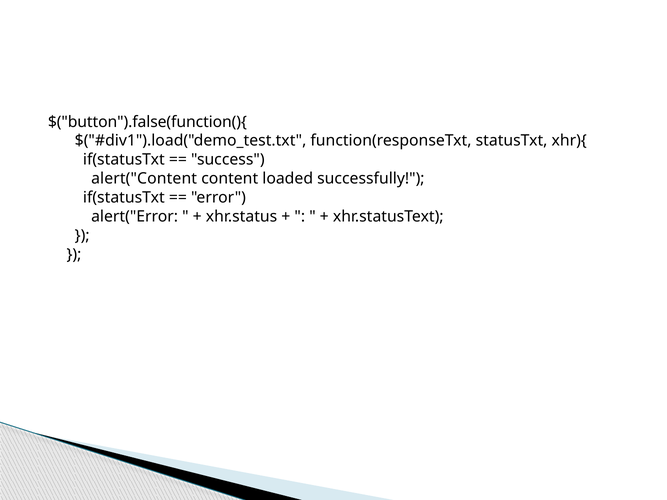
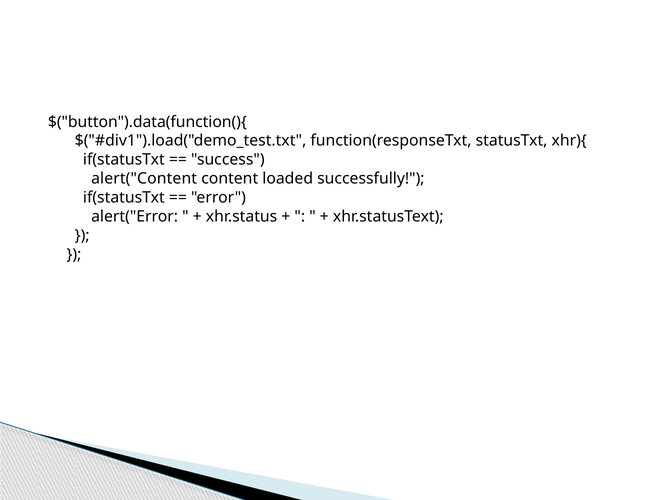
$("button").false(function(){: $("button").false(function(){ -> $("button").data(function(){
